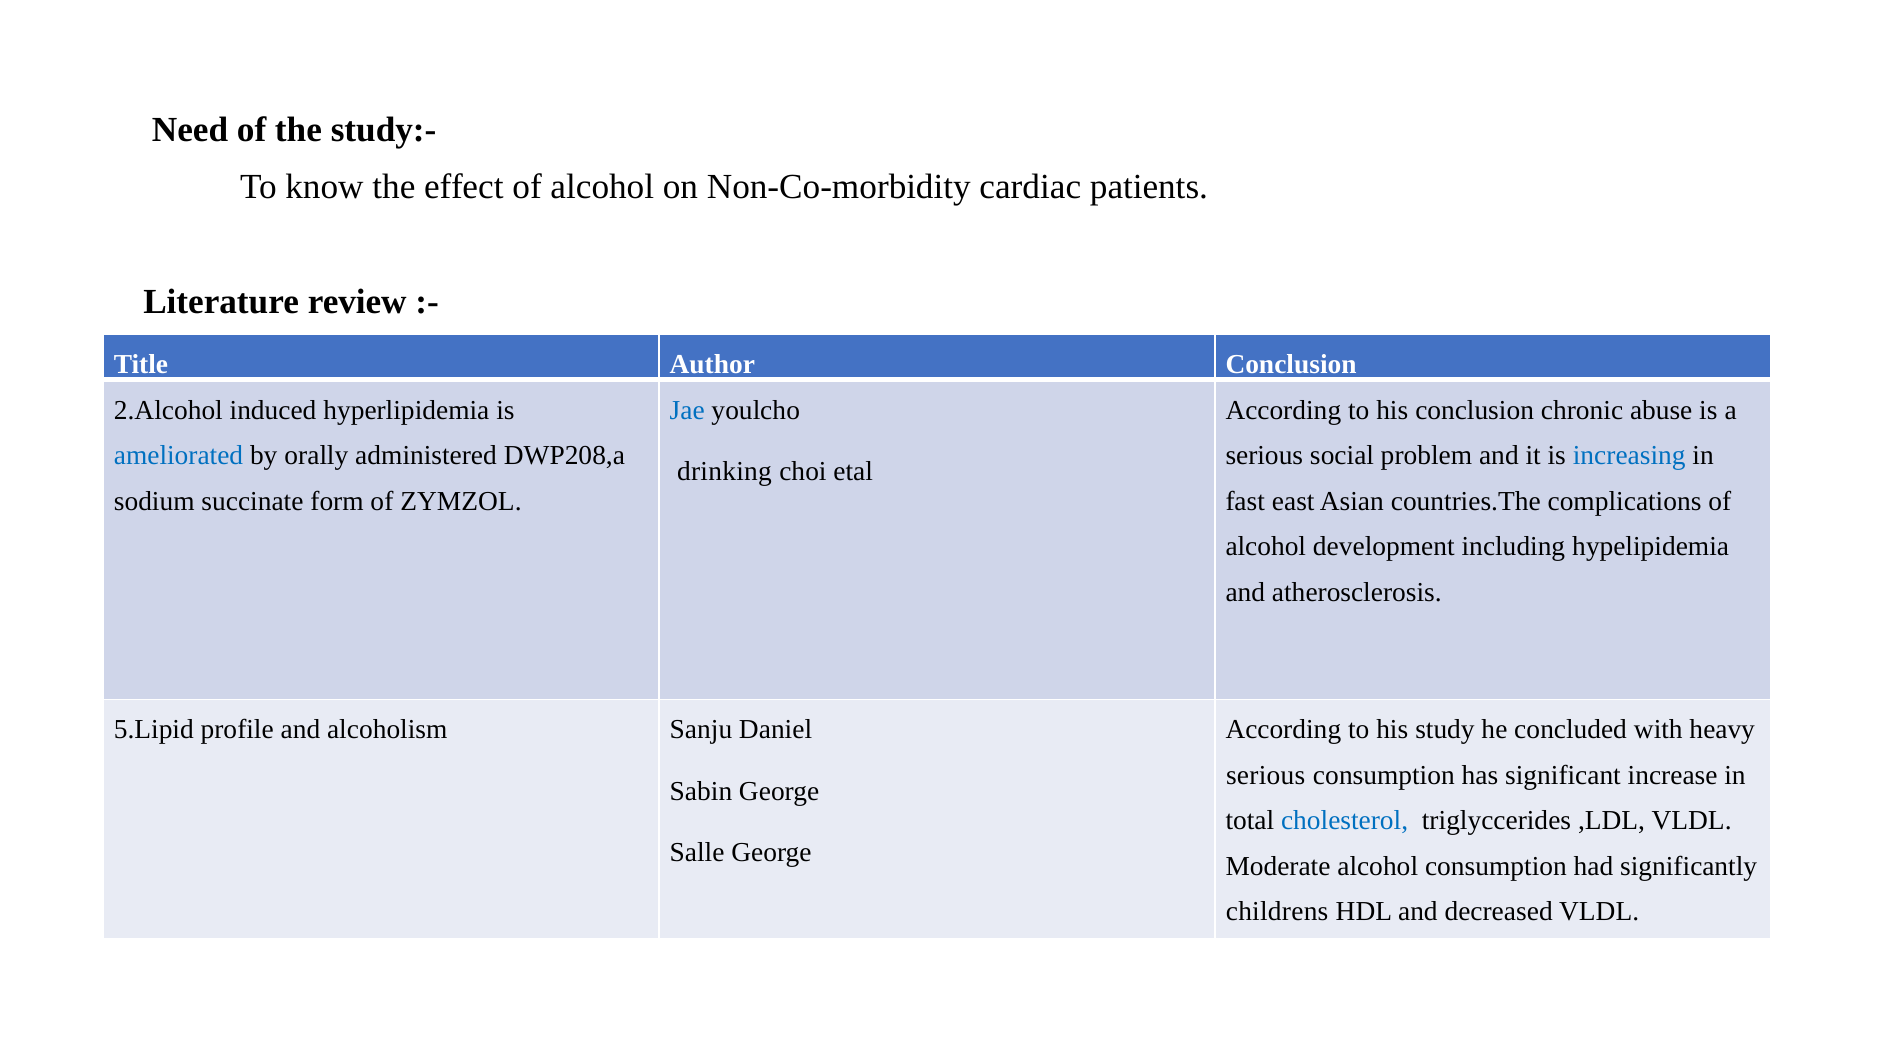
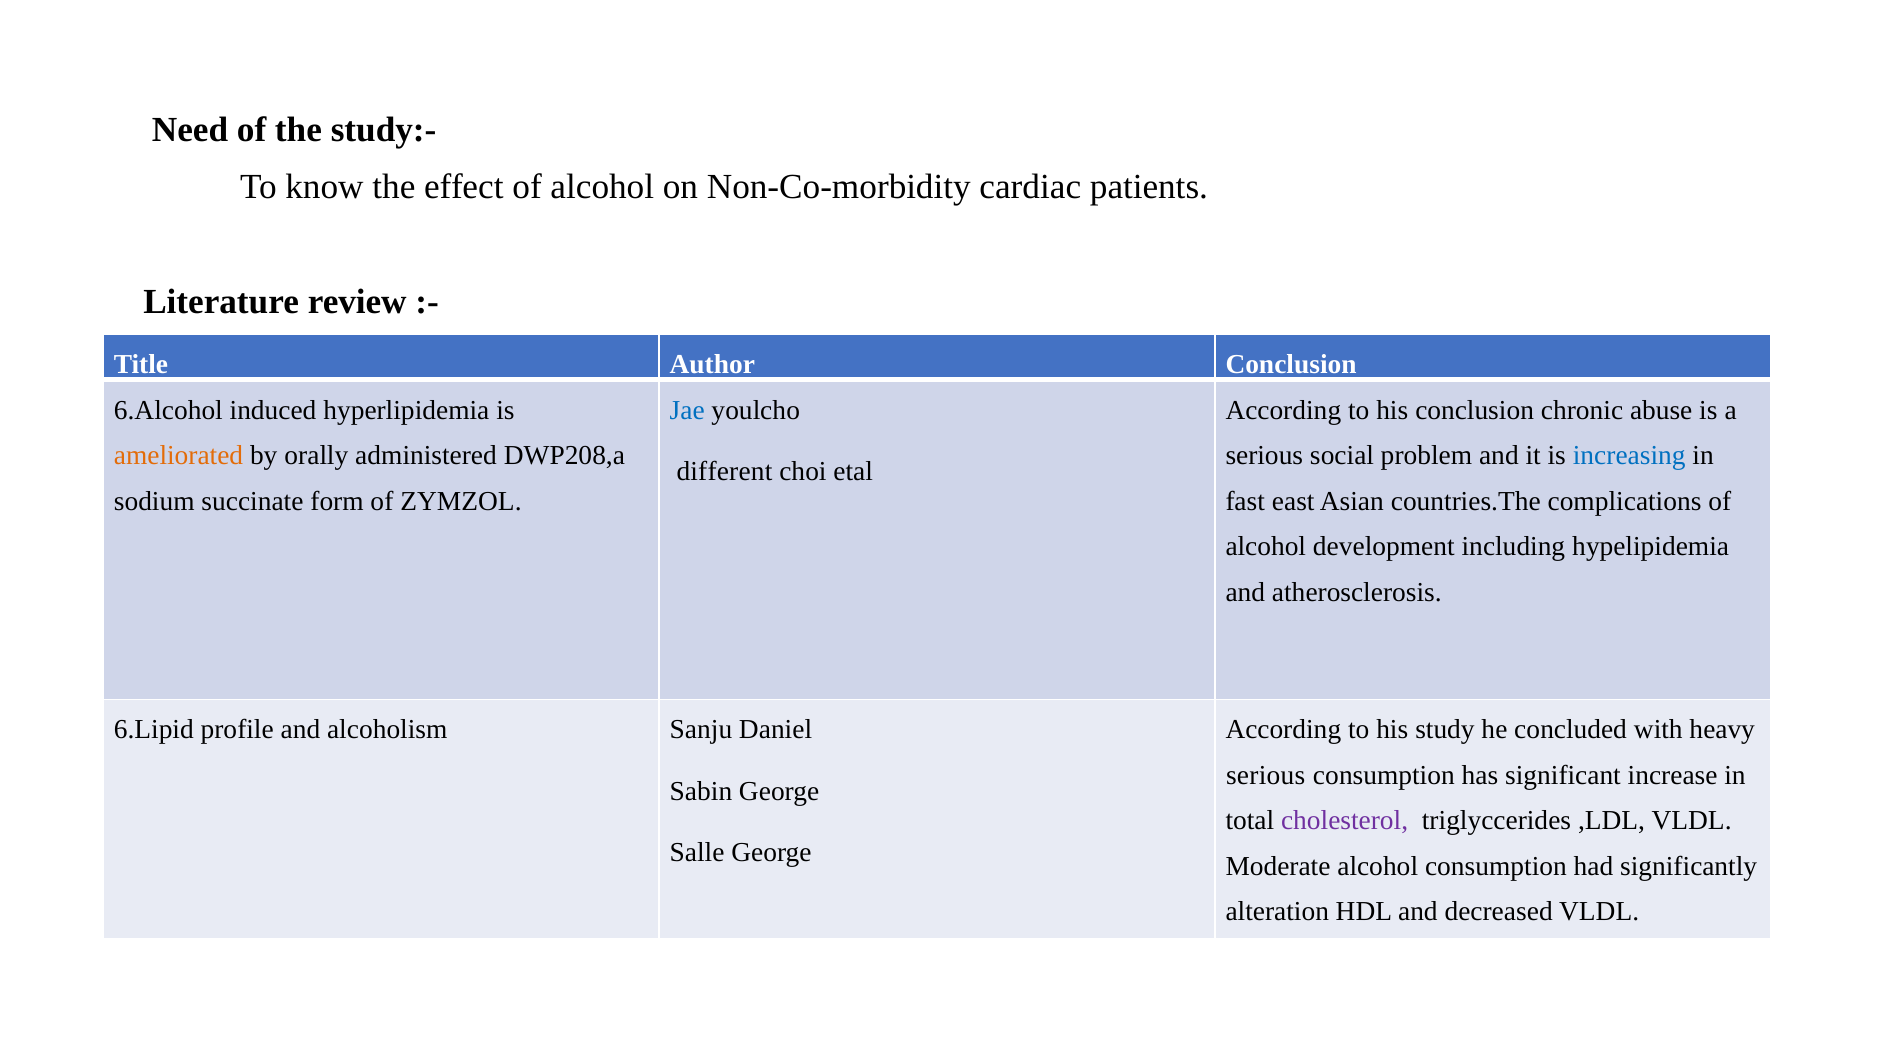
2.Alcohol: 2.Alcohol -> 6.Alcohol
ameliorated colour: blue -> orange
drinking: drinking -> different
5.Lipid: 5.Lipid -> 6.Lipid
cholesterol colour: blue -> purple
childrens: childrens -> alteration
